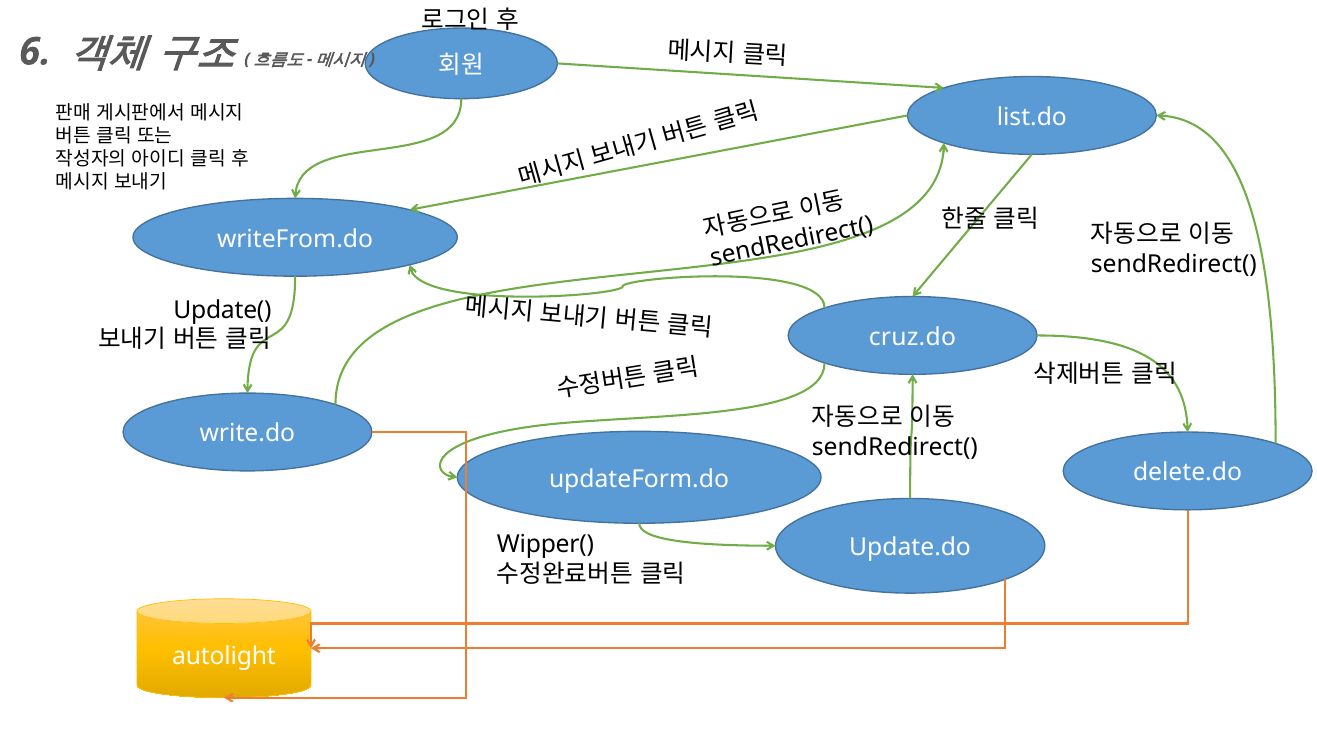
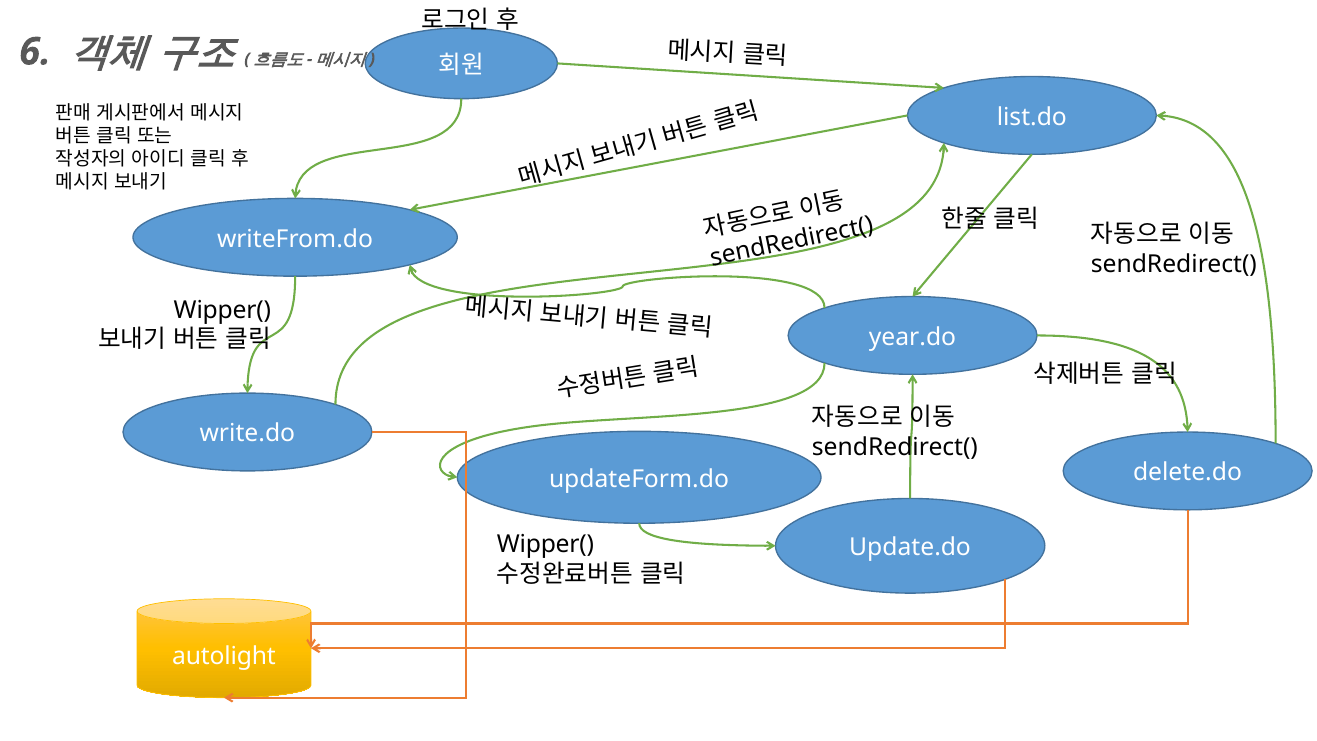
Update( at (222, 310): Update( -> Wipper(
cruz.do: cruz.do -> year.do
